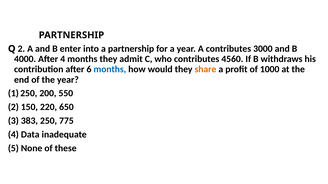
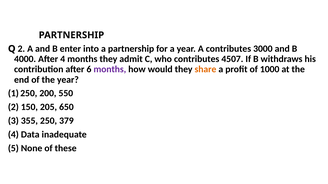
4560: 4560 -> 4507
months at (110, 70) colour: blue -> purple
220: 220 -> 205
383: 383 -> 355
775: 775 -> 379
